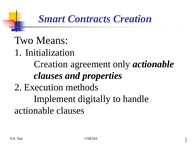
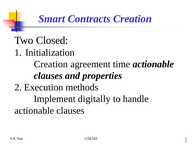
Means: Means -> Closed
only: only -> time
